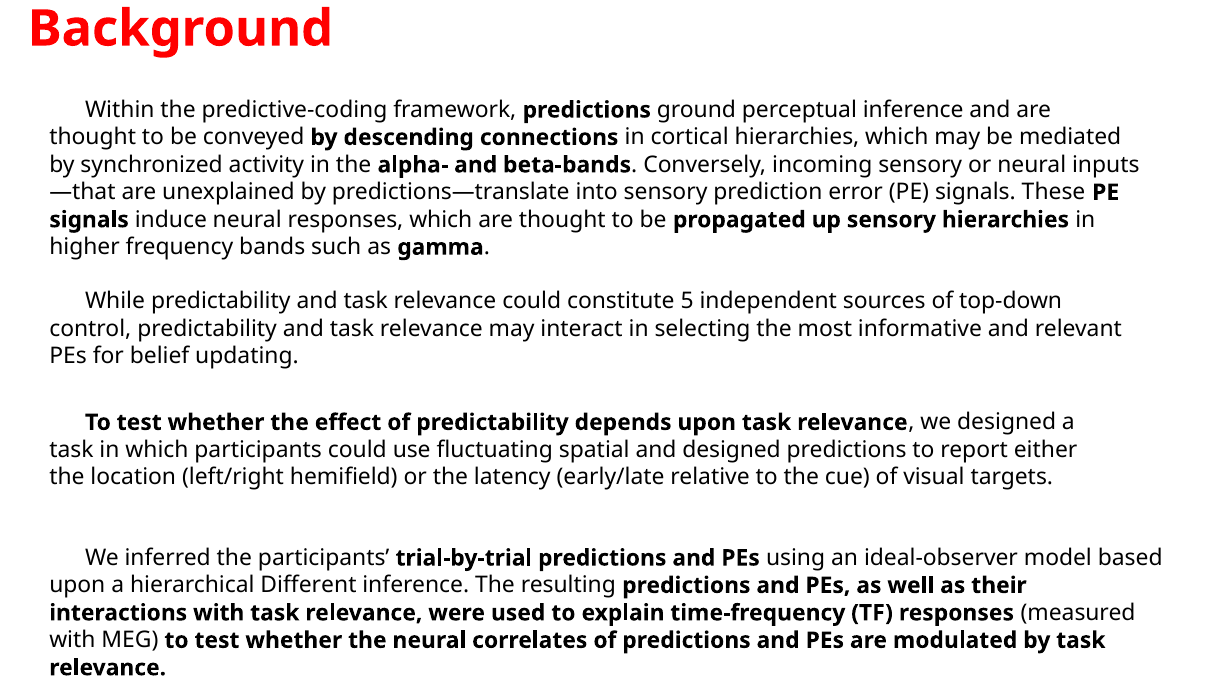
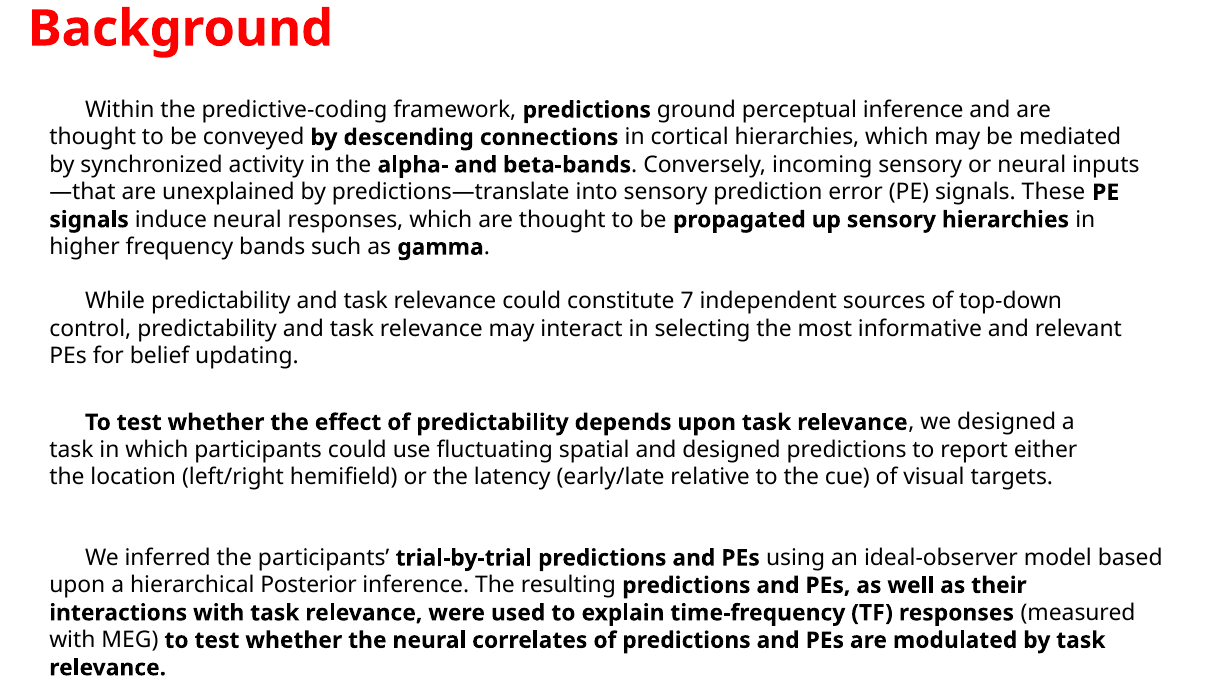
5: 5 -> 7
Different: Different -> Posterior
